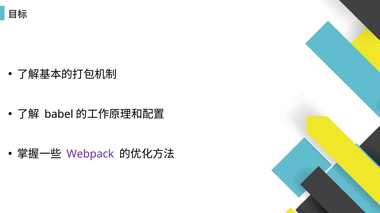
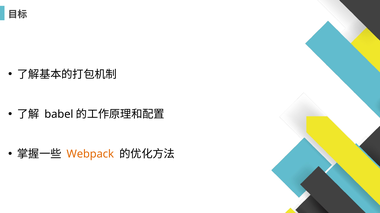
Webpack colour: purple -> orange
